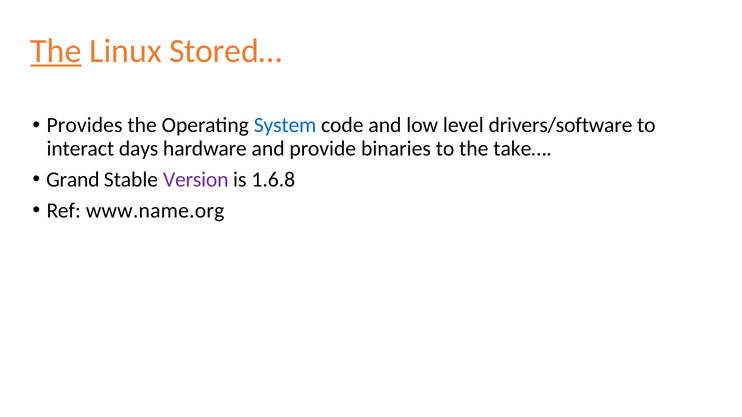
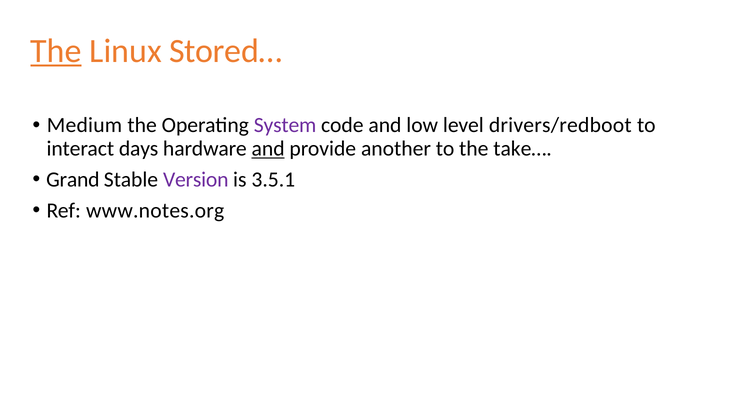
Provides: Provides -> Medium
System colour: blue -> purple
drivers/software: drivers/software -> drivers/redboot
and at (268, 149) underline: none -> present
binaries: binaries -> another
1.6.8: 1.6.8 -> 3.5.1
www.name.org: www.name.org -> www.notes.org
